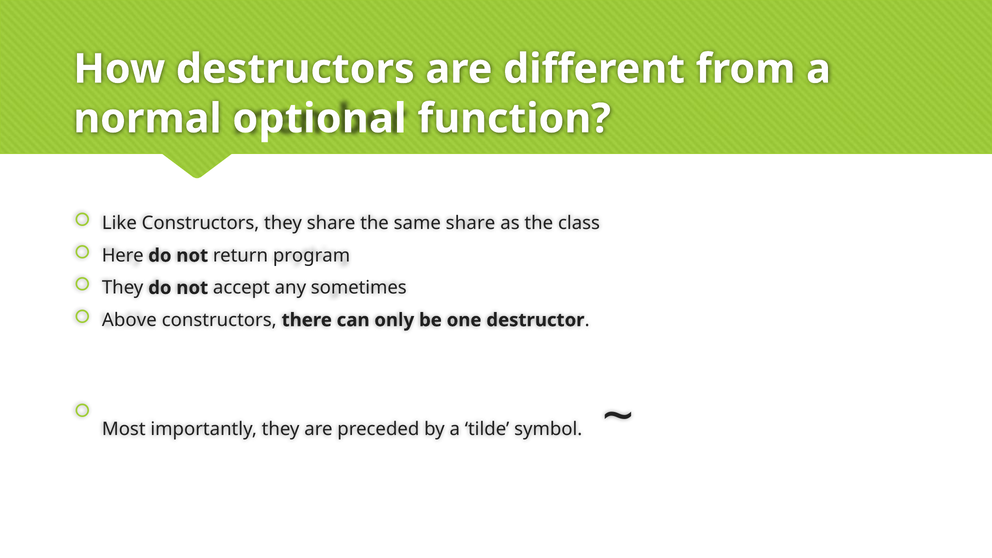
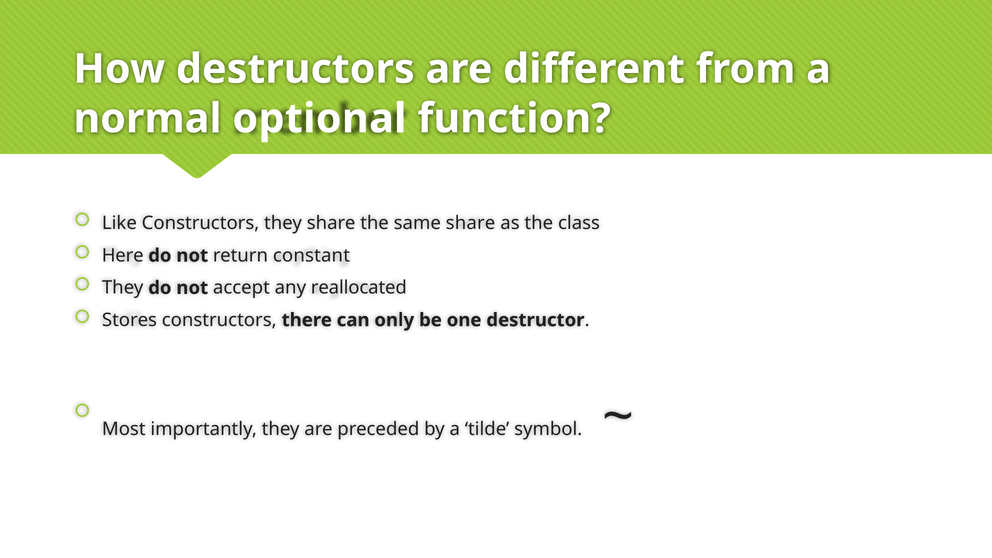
program: program -> constant
sometimes: sometimes -> reallocated
Above: Above -> Stores
